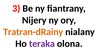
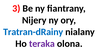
Tratran-dRainy colour: orange -> blue
